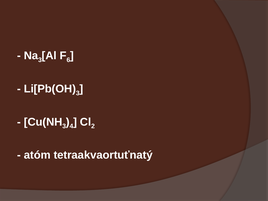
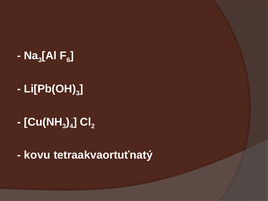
atóm: atóm -> kovu
